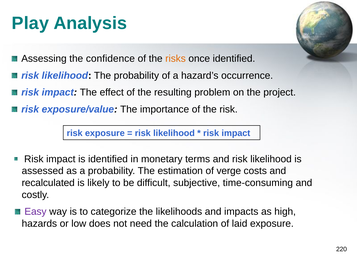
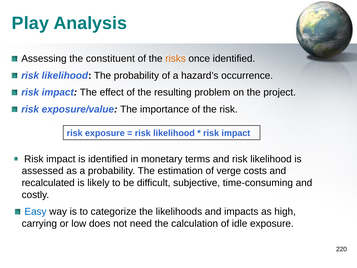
confidence: confidence -> constituent
Easy colour: purple -> blue
hazards: hazards -> carrying
laid: laid -> idle
